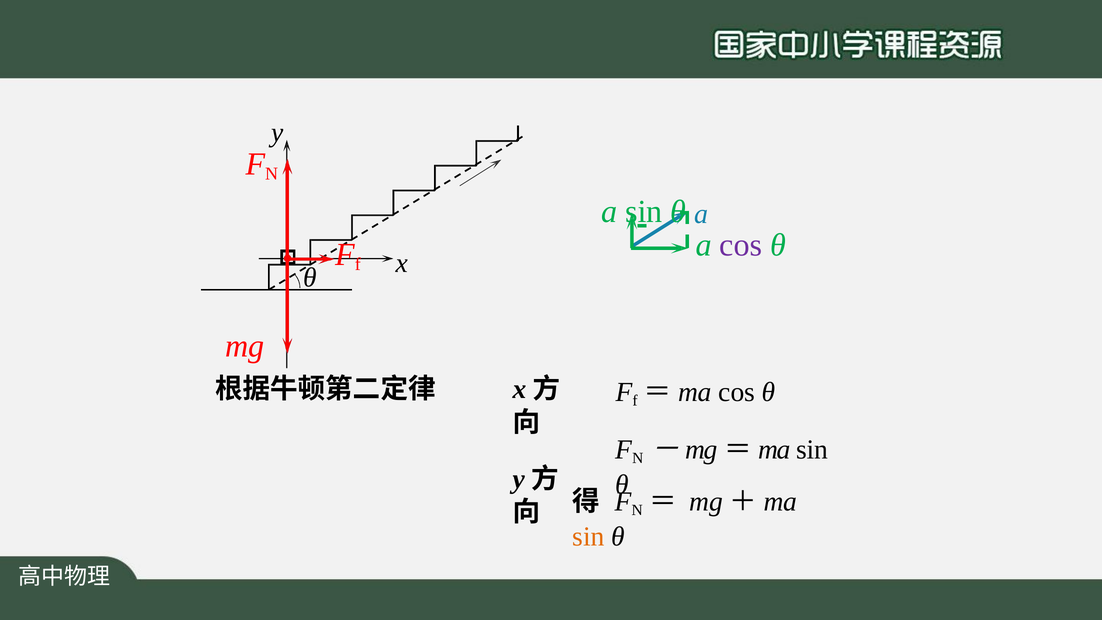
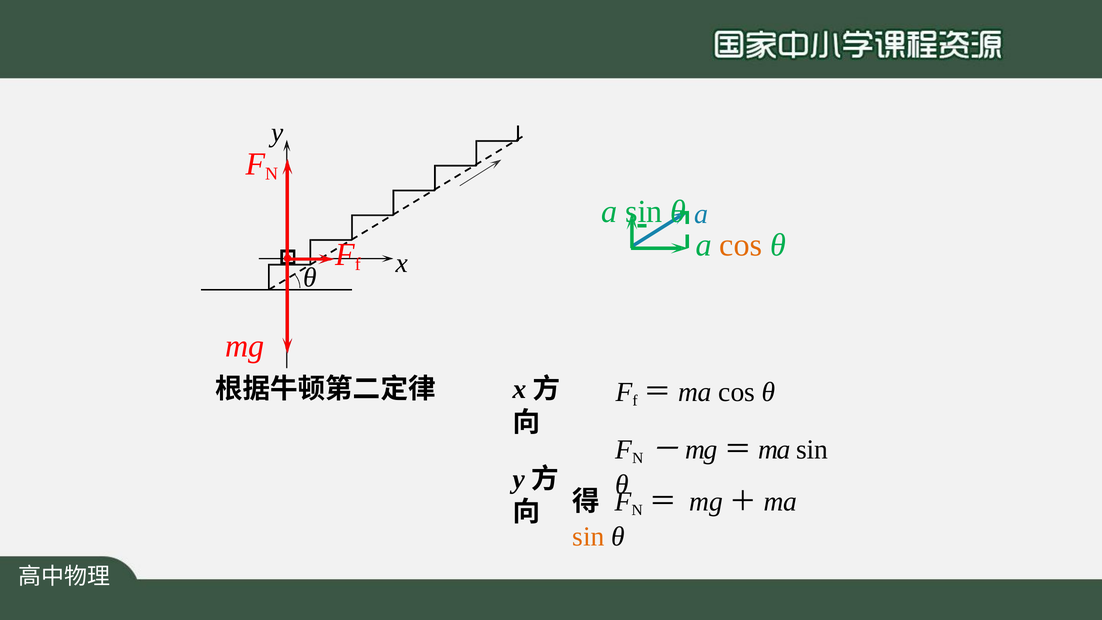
cos at (741, 245) colour: purple -> orange
